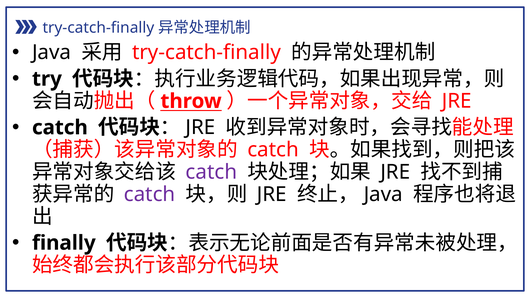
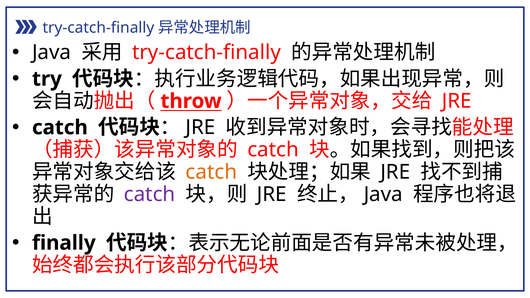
catch at (211, 172) colour: purple -> orange
